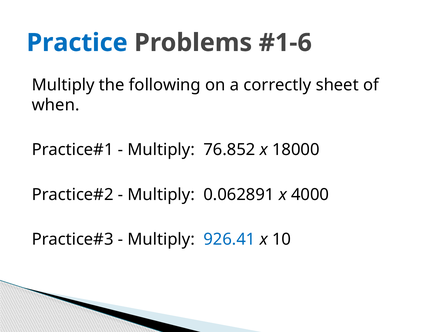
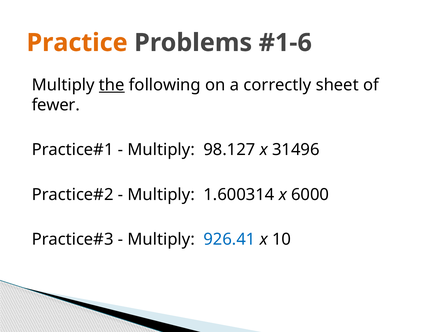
Practice colour: blue -> orange
the underline: none -> present
when: when -> fewer
76.852: 76.852 -> 98.127
18000: 18000 -> 31496
0.062891: 0.062891 -> 1.600314
4000: 4000 -> 6000
